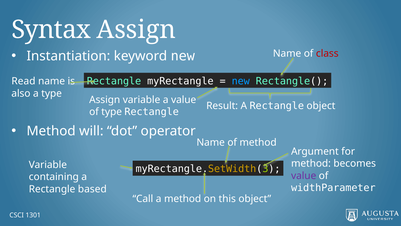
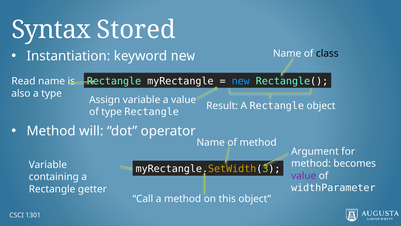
Syntax Assign: Assign -> Stored
class colour: red -> black
based: based -> getter
